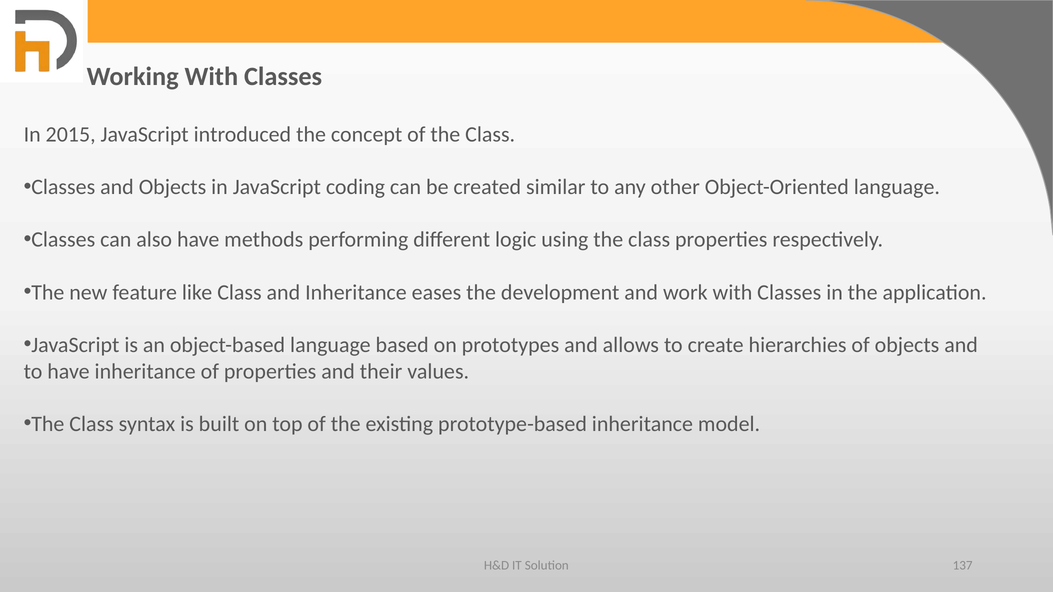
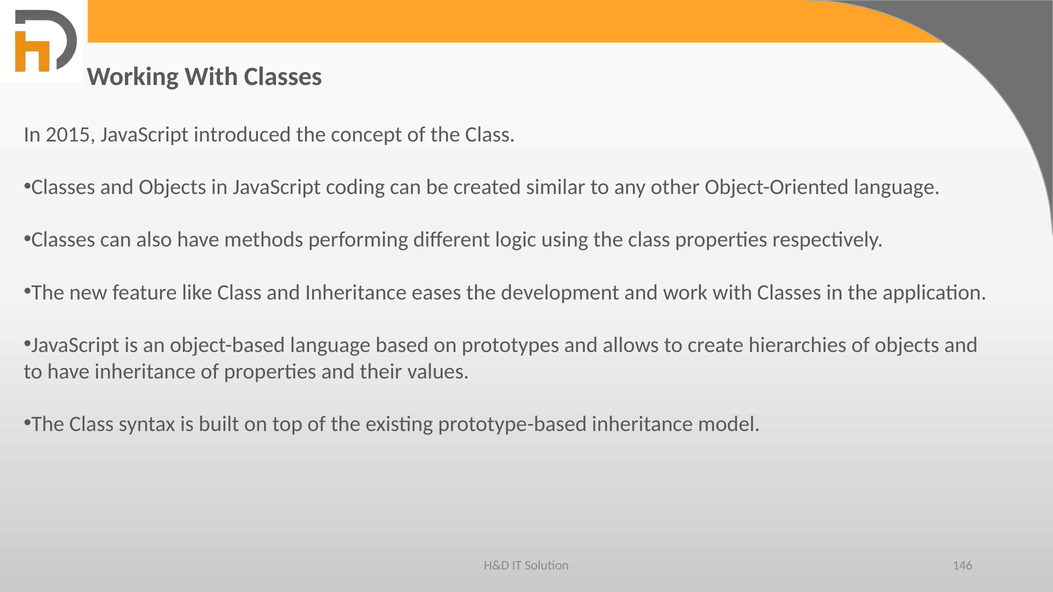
137: 137 -> 146
